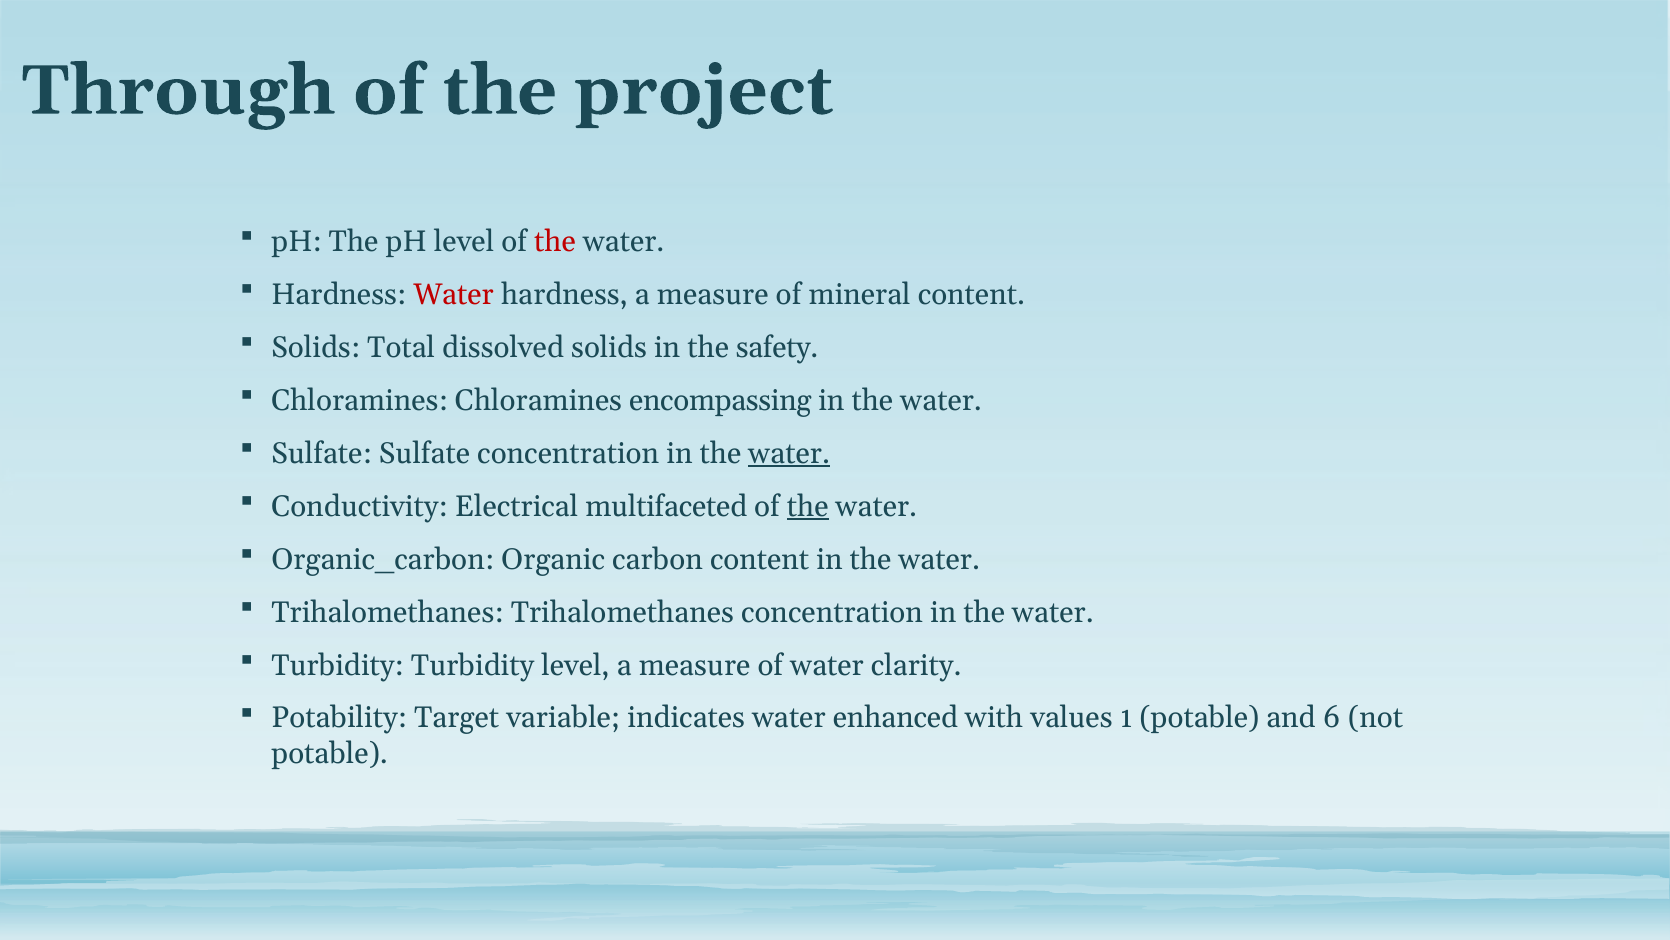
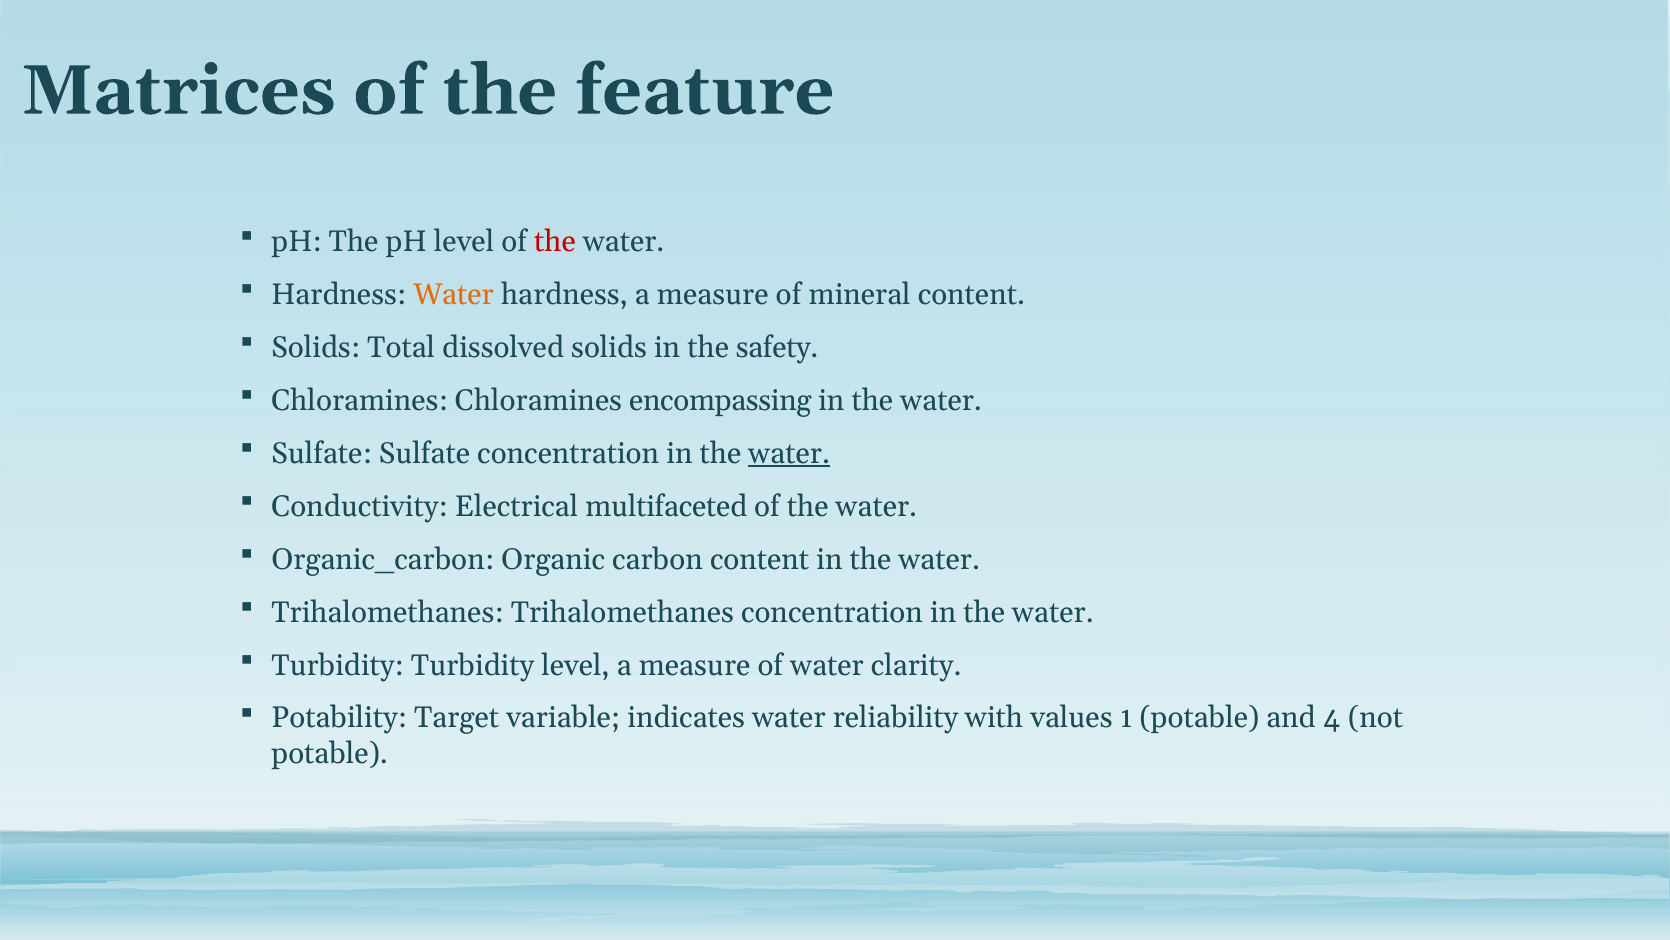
Through: Through -> Matrices
project: project -> feature
Water at (454, 294) colour: red -> orange
the at (808, 506) underline: present -> none
enhanced: enhanced -> reliability
6: 6 -> 4
